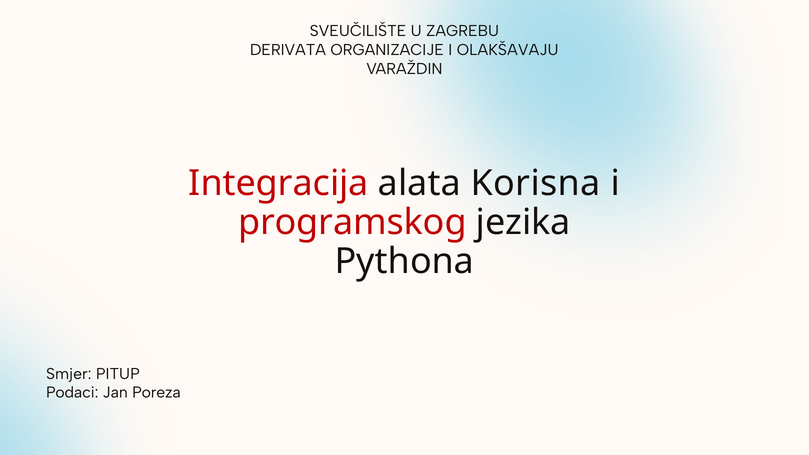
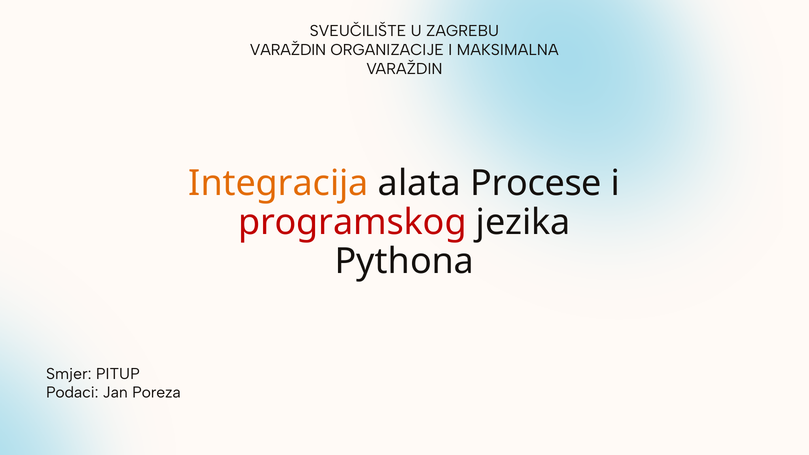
DERIVATA at (288, 50): DERIVATA -> VARAŽDIN
OLAKŠAVAJU: OLAKŠAVAJU -> MAKSIMALNA
Integracija colour: red -> orange
Korisna: Korisna -> Procese
